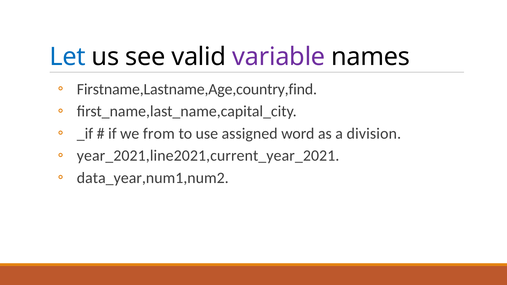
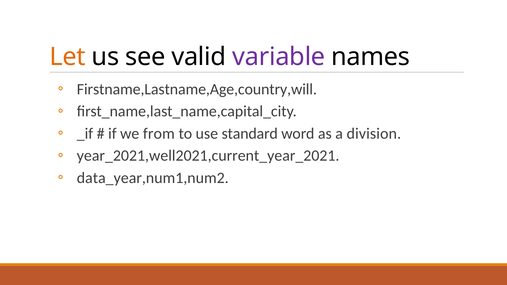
Let colour: blue -> orange
Firstname,Lastname,Age,country,find: Firstname,Lastname,Age,country,find -> Firstname,Lastname,Age,country,will
assigned: assigned -> standard
year_2021,line2021,current_year_2021: year_2021,line2021,current_year_2021 -> year_2021,well2021,current_year_2021
